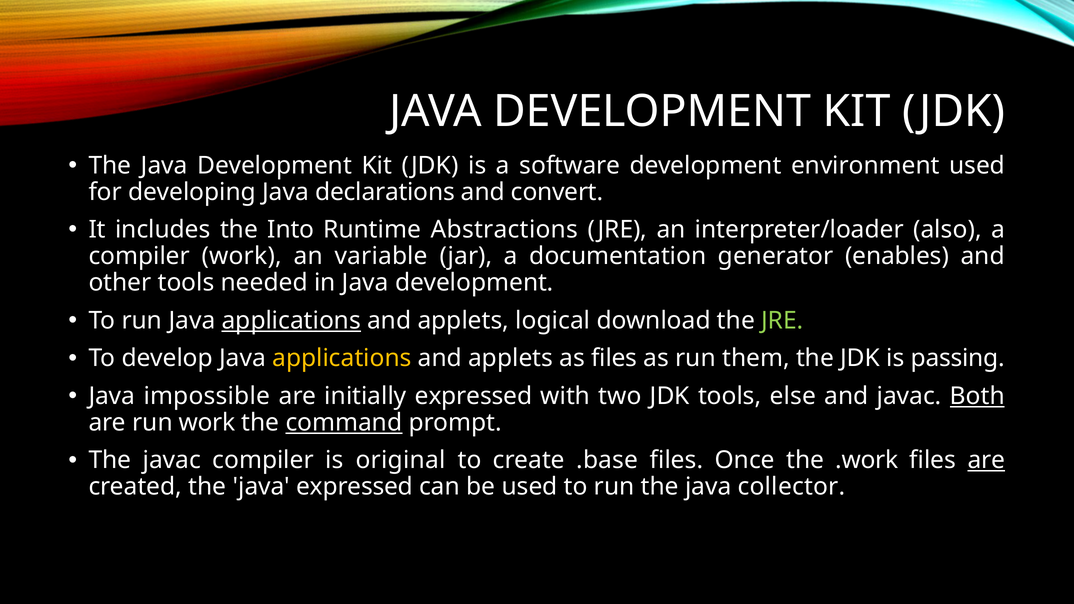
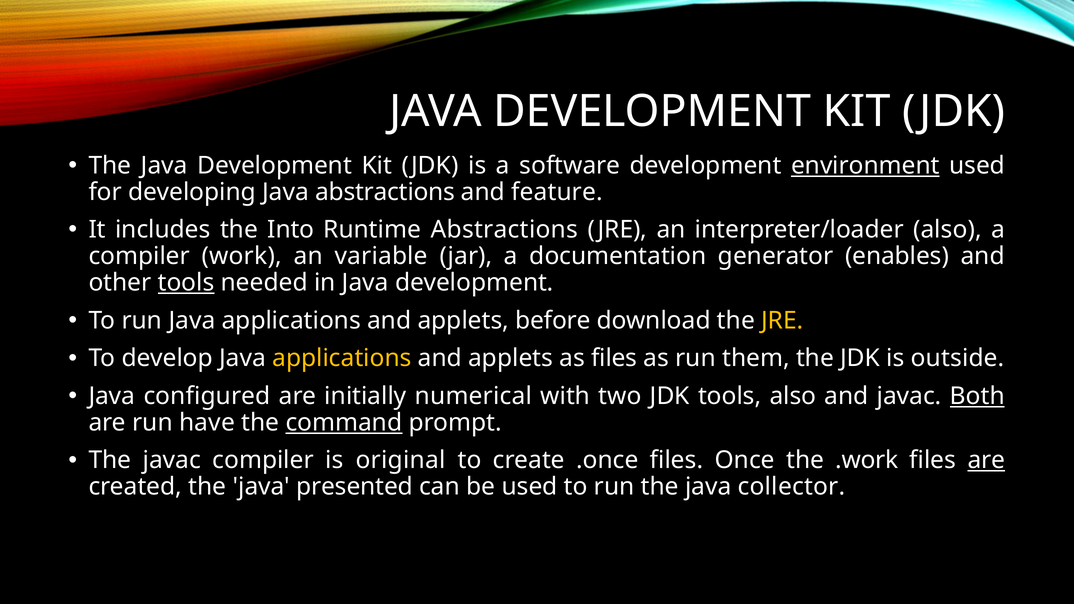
environment underline: none -> present
Java declarations: declarations -> abstractions
convert: convert -> feature
tools at (186, 283) underline: none -> present
applications at (291, 321) underline: present -> none
logical: logical -> before
JRE at (782, 321) colour: light green -> yellow
passing: passing -> outside
impossible: impossible -> configured
initially expressed: expressed -> numerical
tools else: else -> also
run work: work -> have
.base: .base -> .once
java expressed: expressed -> presented
